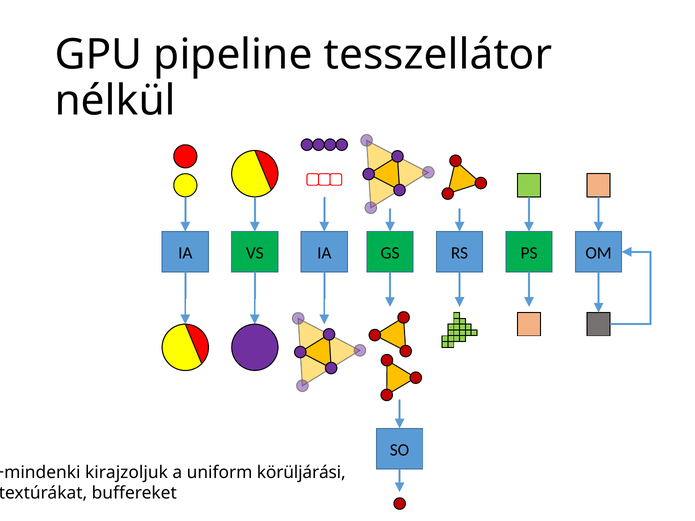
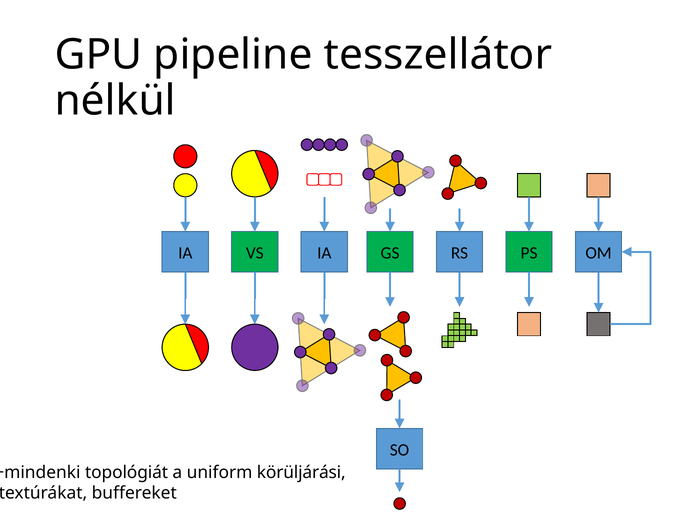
kirajzoljuk: kirajzoljuk -> topológiát
